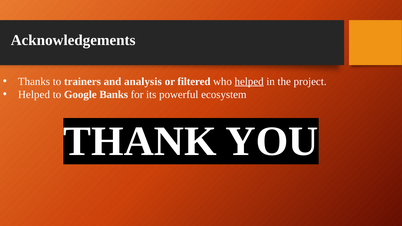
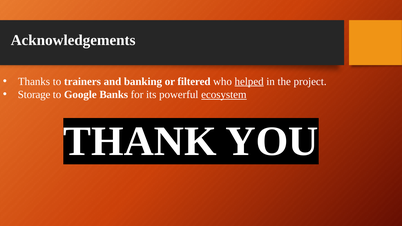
analysis: analysis -> banking
Helped at (34, 95): Helped -> Storage
ecosystem underline: none -> present
